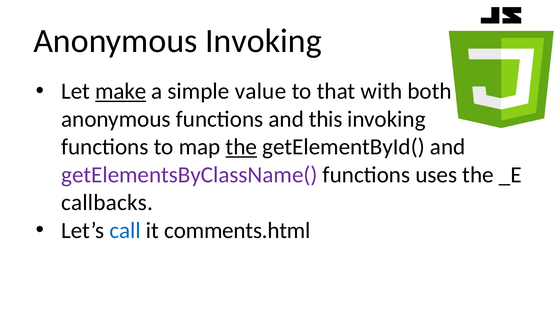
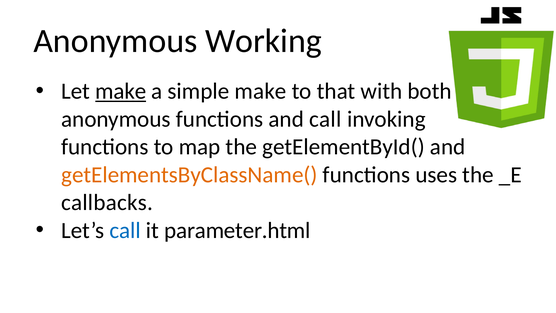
Anonymous Invoking: Invoking -> Working
simple value: value -> make
and this: this -> call
the at (241, 147) underline: present -> none
getElementsByClassName( colour: purple -> orange
comments.html: comments.html -> parameter.html
